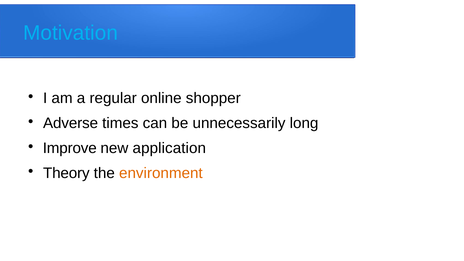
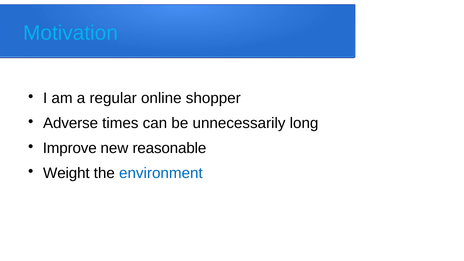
application: application -> reasonable
Theory: Theory -> Weight
environment colour: orange -> blue
